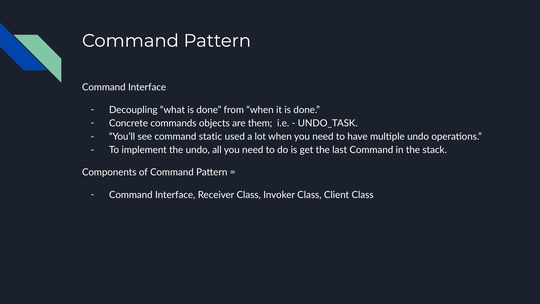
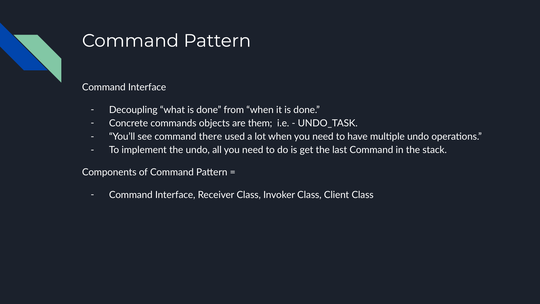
static: static -> there
